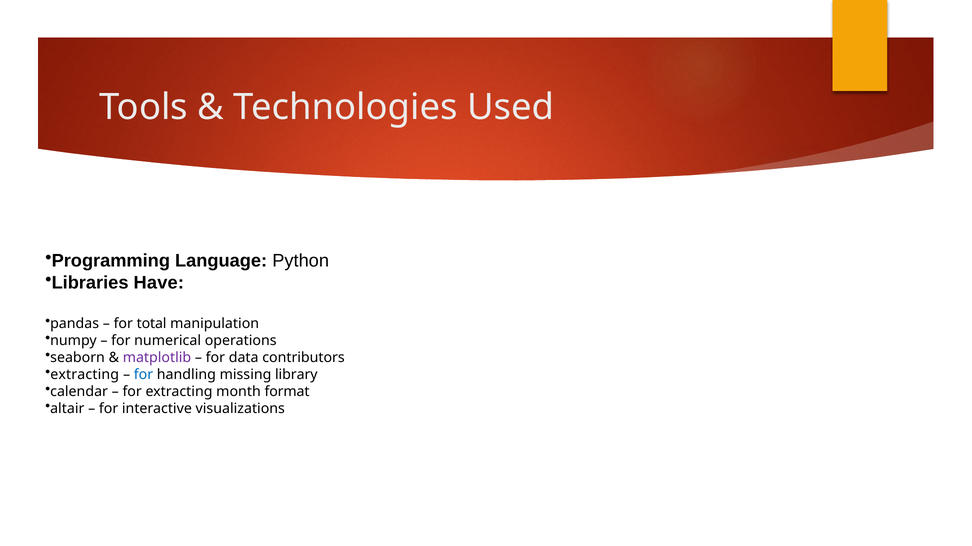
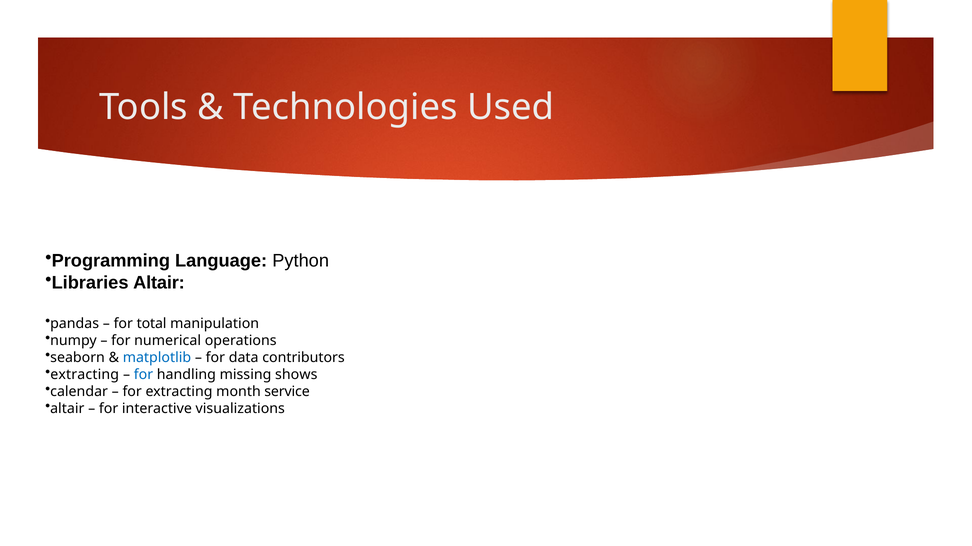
Libraries Have: Have -> Altair
matplotlib colour: purple -> blue
library: library -> shows
format: format -> service
